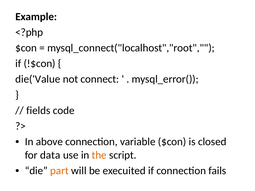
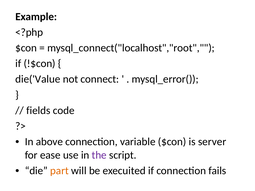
closed: closed -> server
data: data -> ease
the colour: orange -> purple
